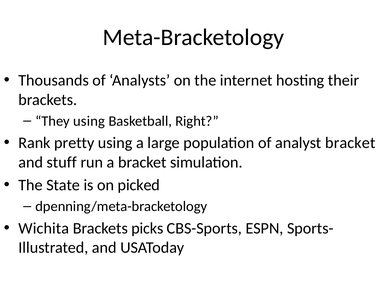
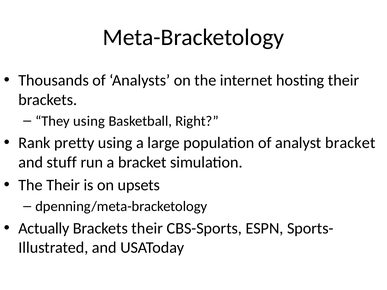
The State: State -> Their
picked: picked -> upsets
Wichita: Wichita -> Actually
Brackets picks: picks -> their
